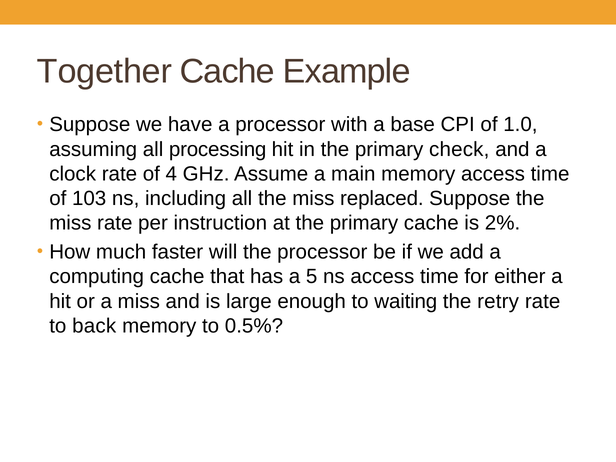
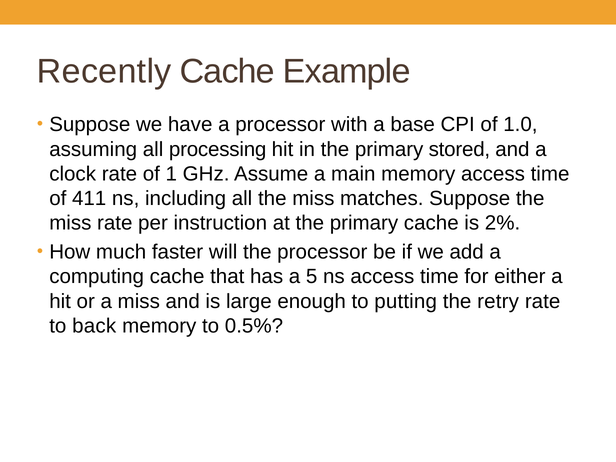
Together: Together -> Recently
check: check -> stored
4: 4 -> 1
103: 103 -> 411
replaced: replaced -> matches
waiting: waiting -> putting
